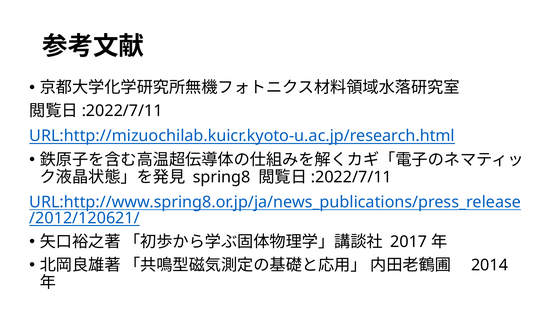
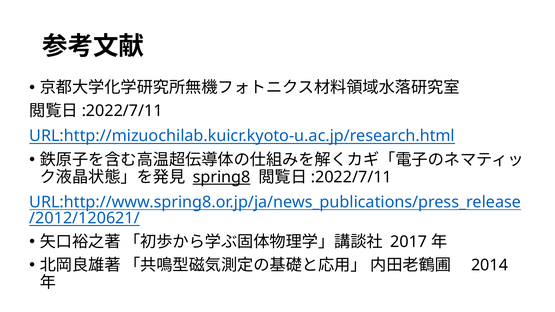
spring8 underline: none -> present
